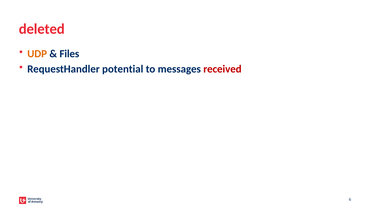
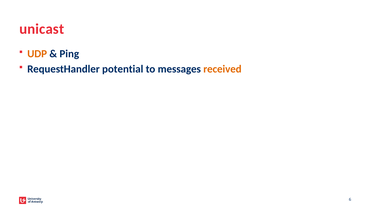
deleted: deleted -> unicast
Files: Files -> Ping
received colour: red -> orange
